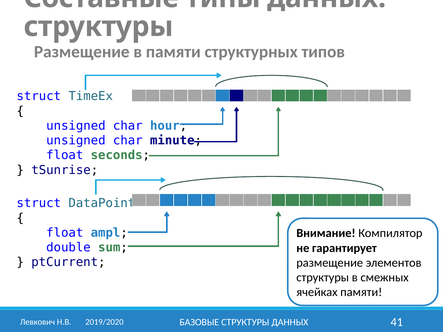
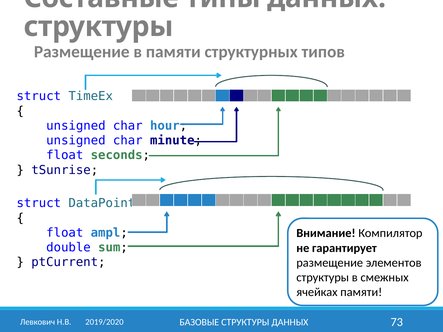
41: 41 -> 73
